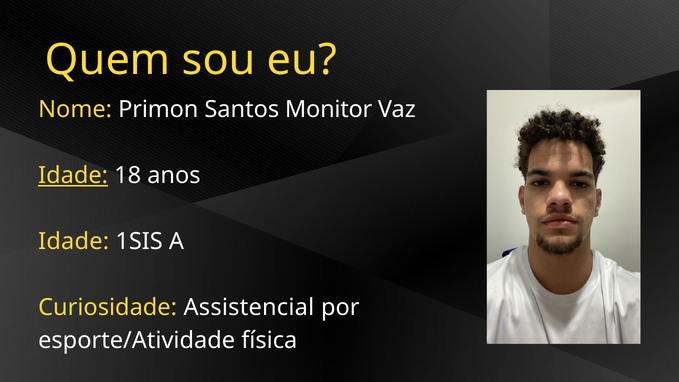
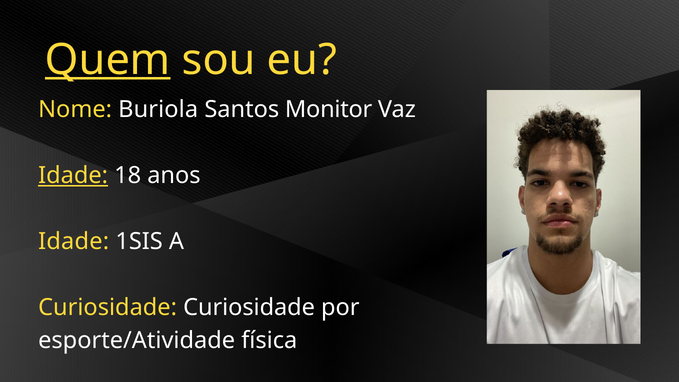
Quem underline: none -> present
Primon: Primon -> Buriola
Curiosidade Assistencial: Assistencial -> Curiosidade
